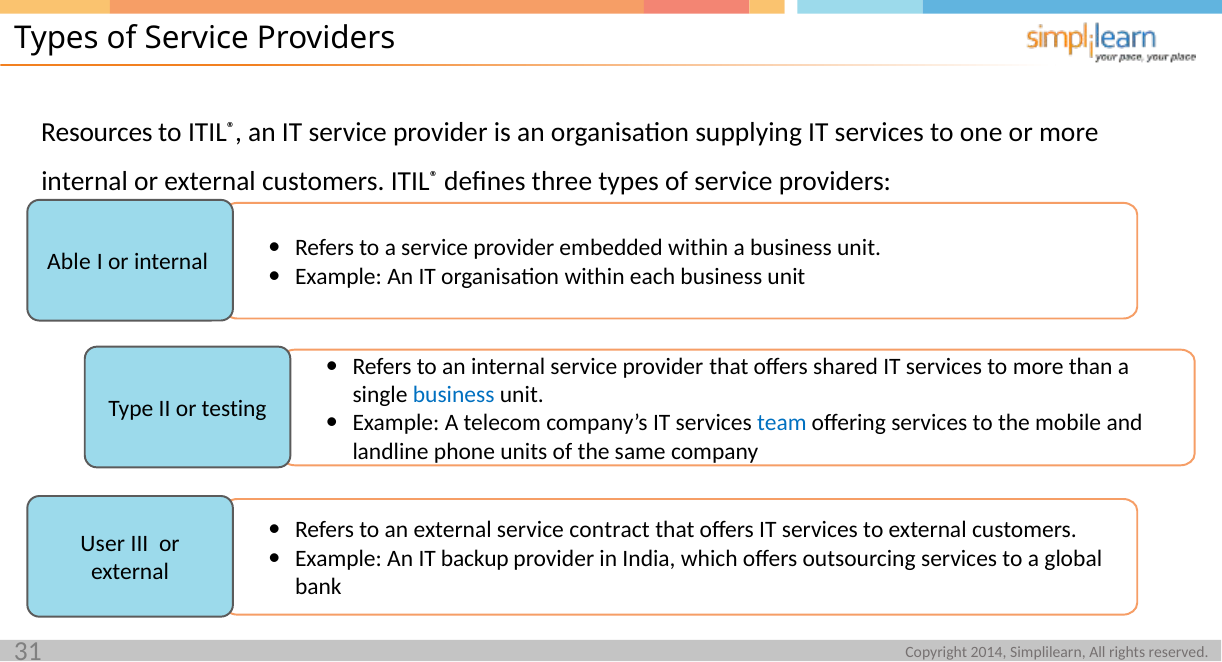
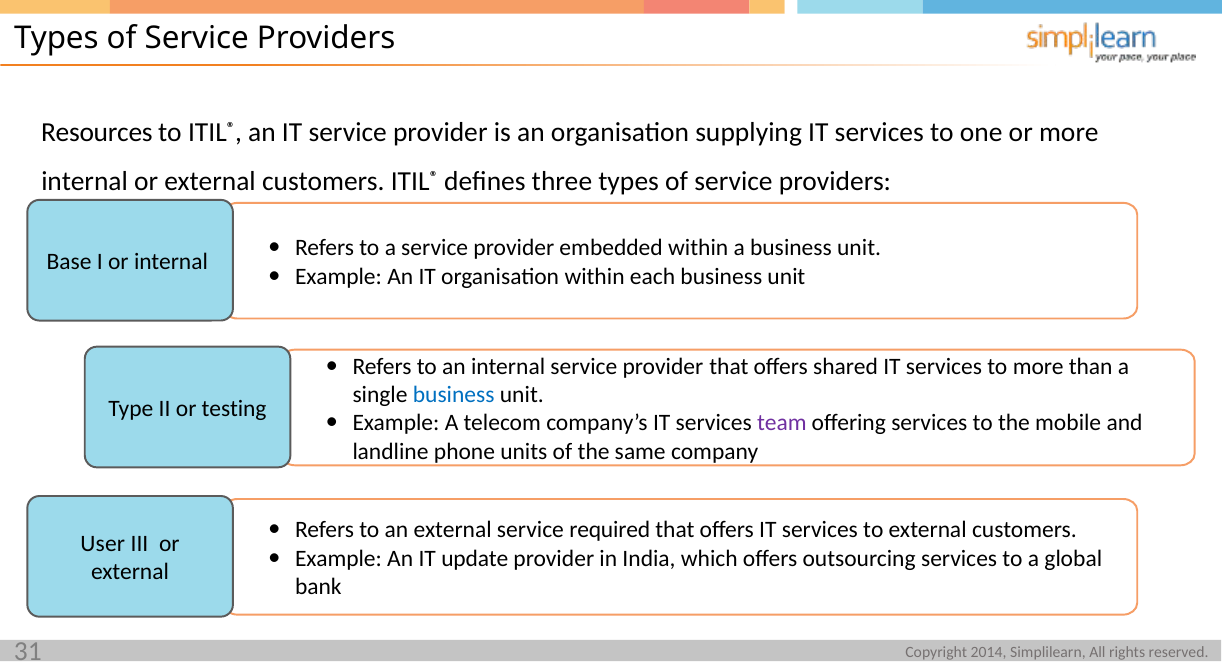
Able: Able -> Base
team colour: blue -> purple
contract: contract -> required
backup: backup -> update
